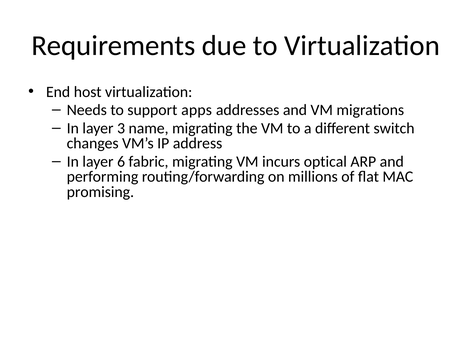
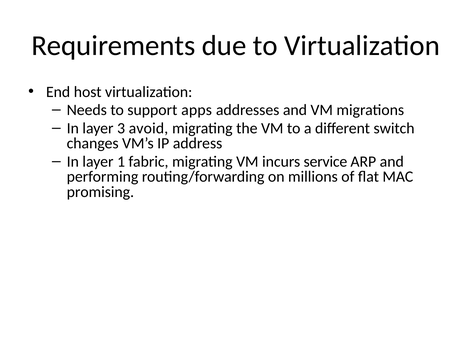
name: name -> avoid
6: 6 -> 1
optical: optical -> service
